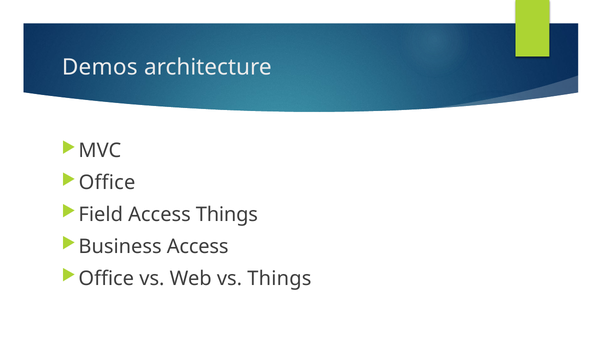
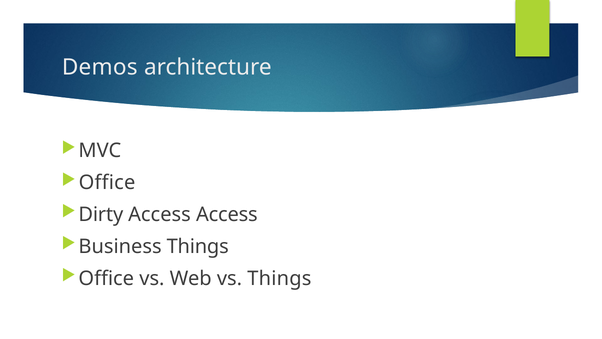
Field: Field -> Dirty
Access Things: Things -> Access
Business Access: Access -> Things
